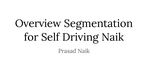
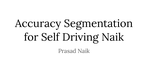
Overview: Overview -> Accuracy
